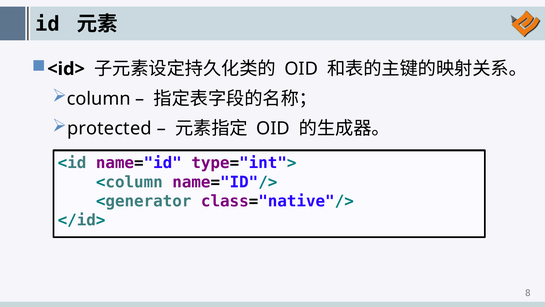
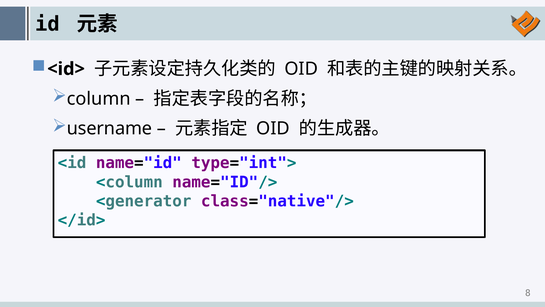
protected: protected -> username
